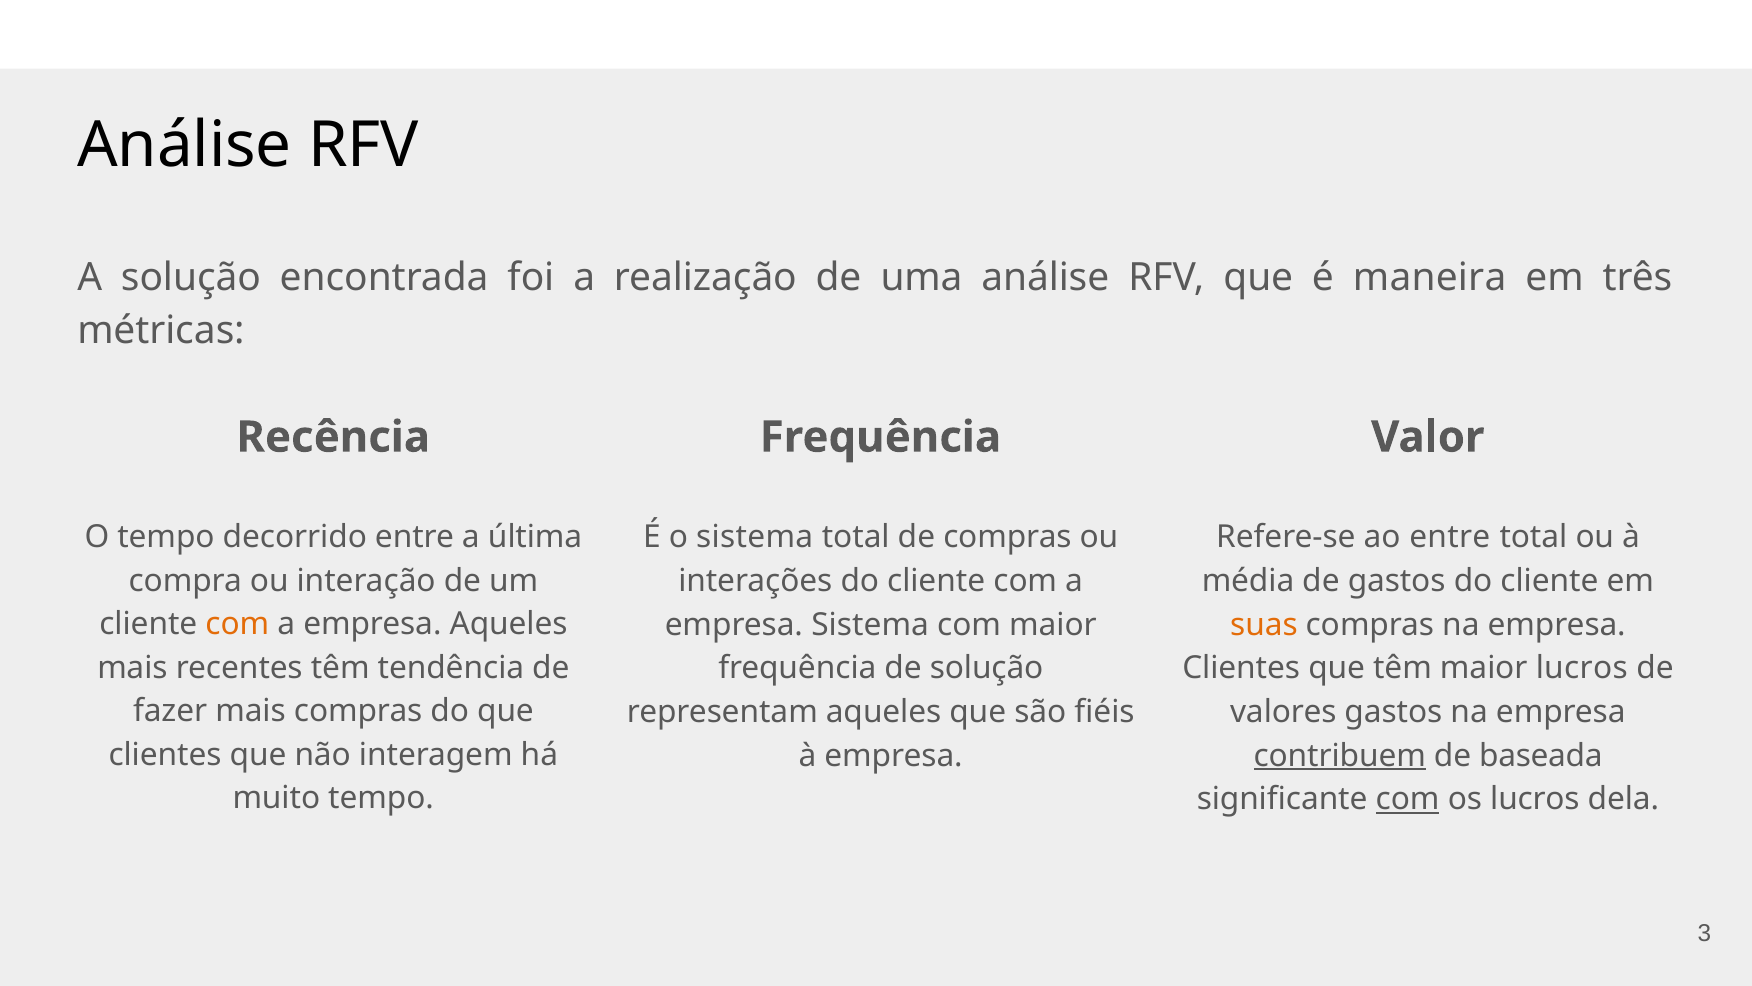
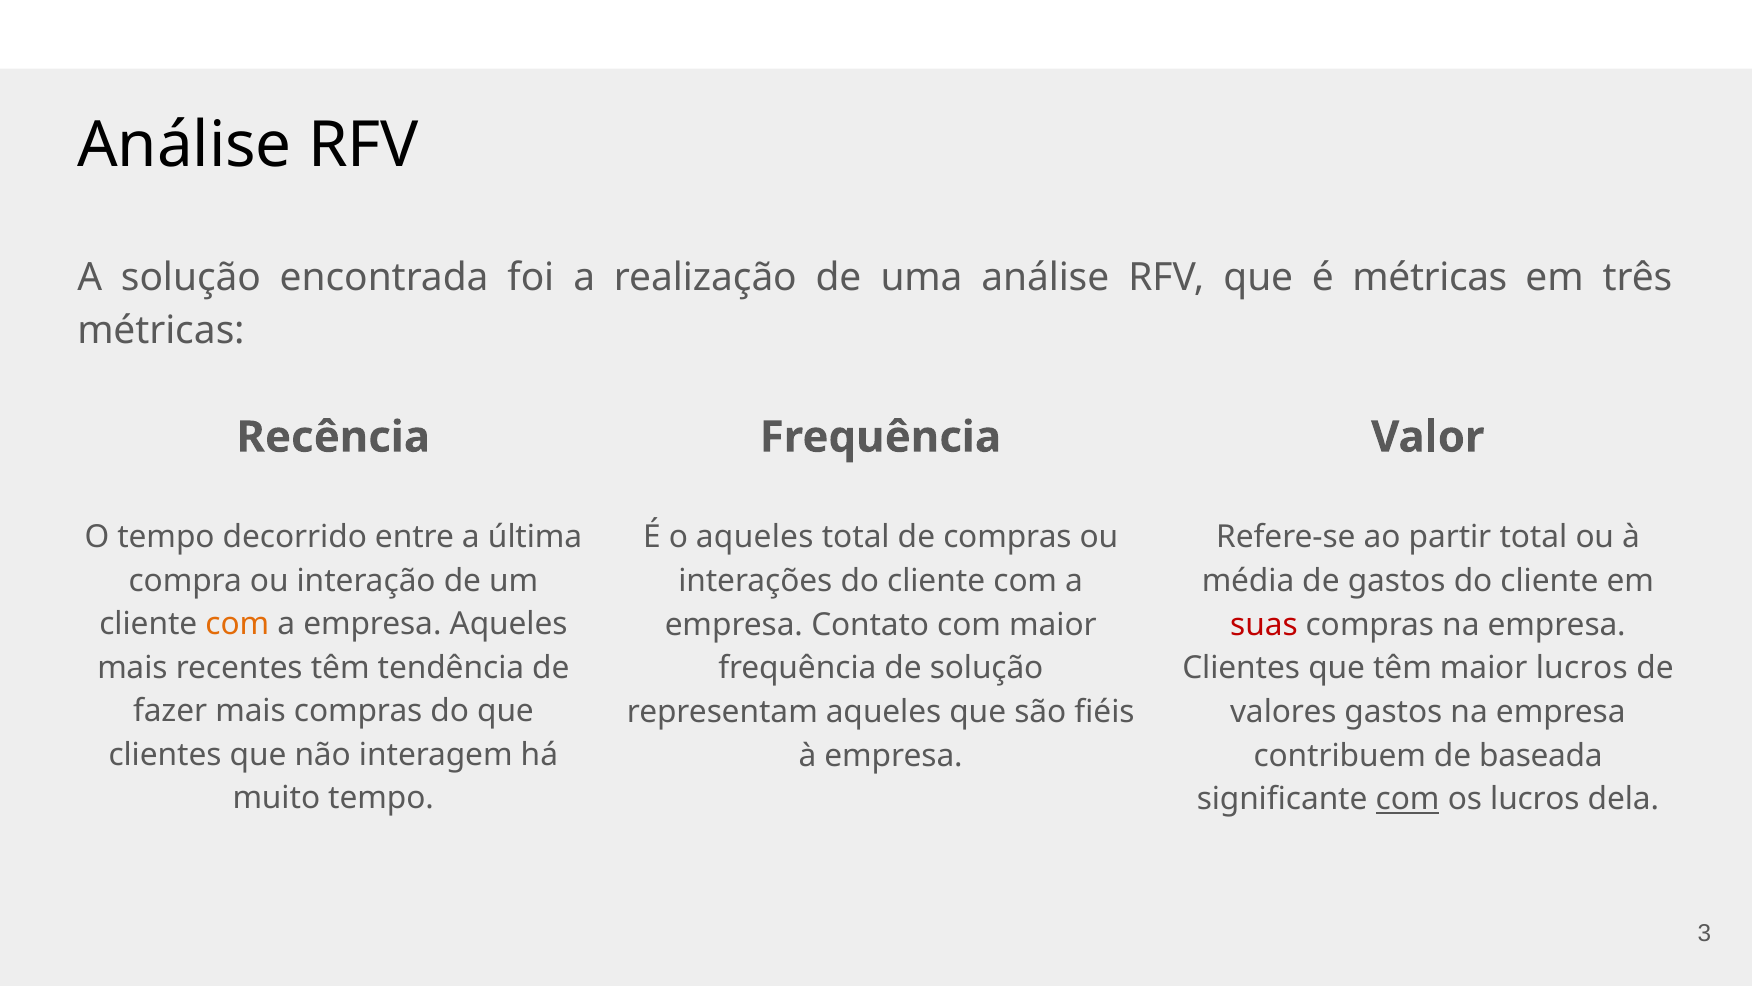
é maneira: maneira -> métricas
o sistema: sistema -> aqueles
ao entre: entre -> partir
empresa Sistema: Sistema -> Contato
suas colour: orange -> red
contribuem underline: present -> none
